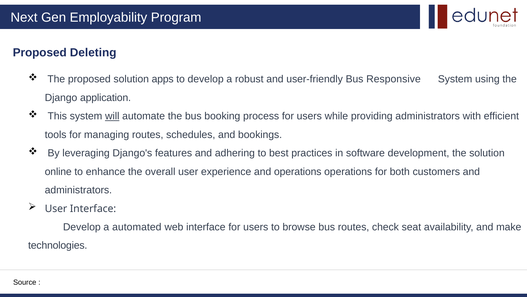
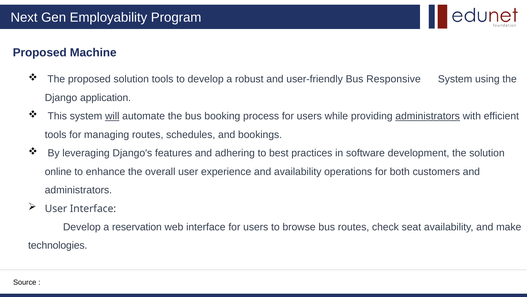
Deleting: Deleting -> Machine
solution apps: apps -> tools
administrators at (428, 116) underline: none -> present
and operations: operations -> availability
automated: automated -> reservation
